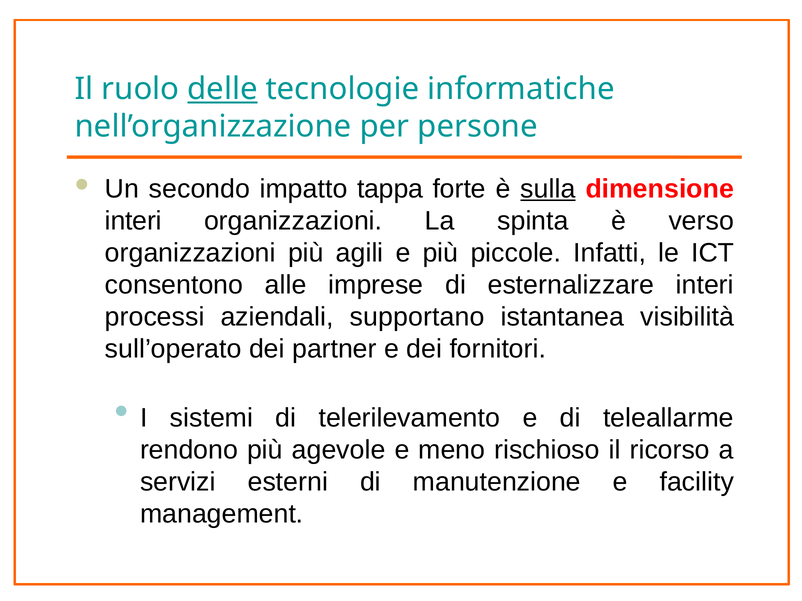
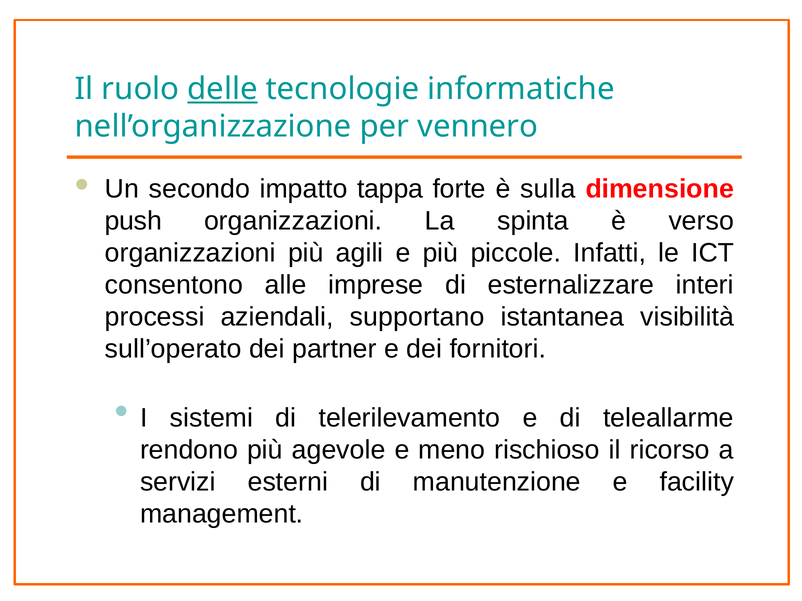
persone: persone -> vennero
sulla underline: present -> none
interi at (133, 221): interi -> push
